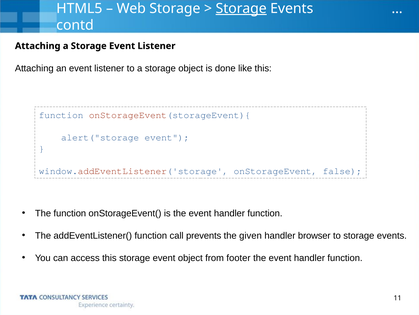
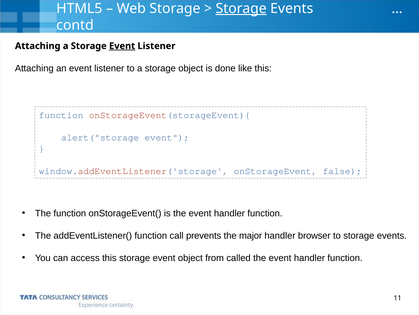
Event at (122, 46) underline: none -> present
given: given -> major
footer: footer -> called
